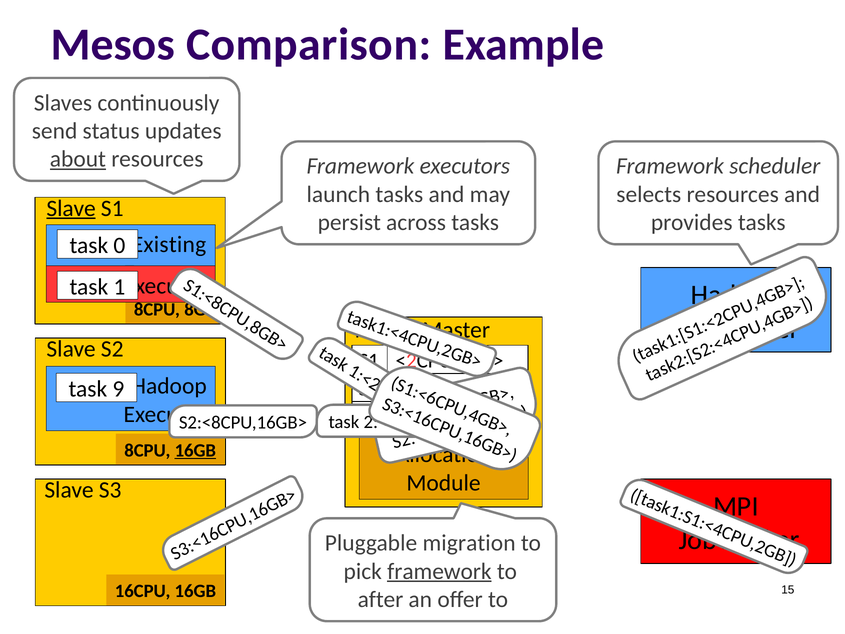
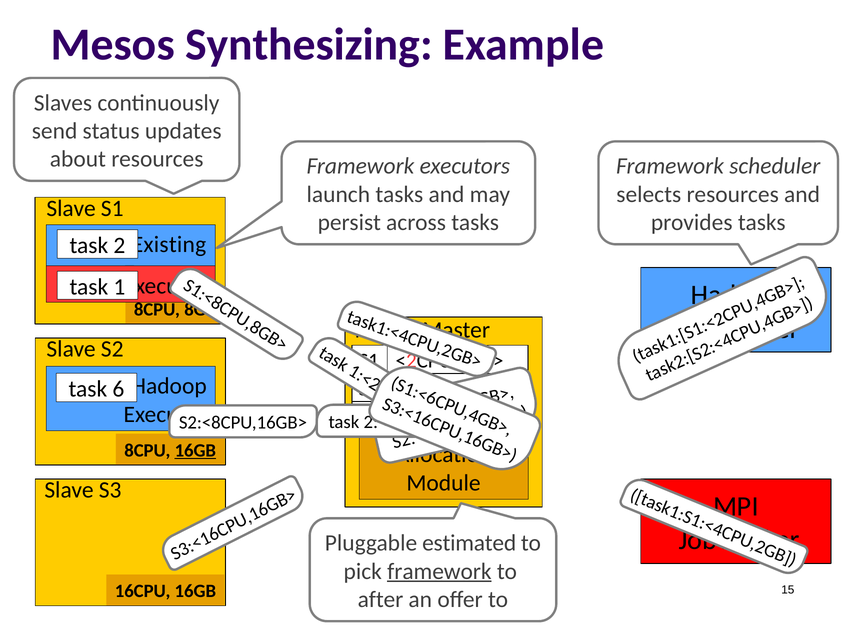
Comparison: Comparison -> Synthesizing
about underline: present -> none
Slave at (71, 208) underline: present -> none
task 0: 0 -> 2
task 9: 9 -> 6
migration: migration -> estimated
